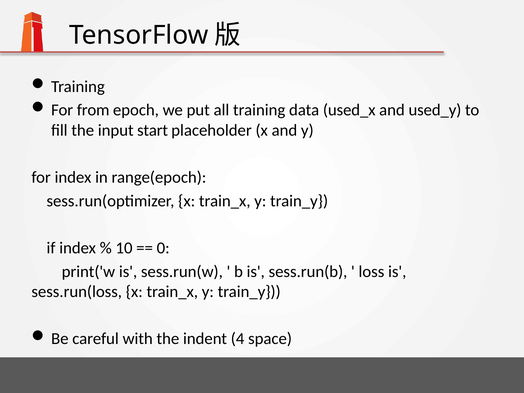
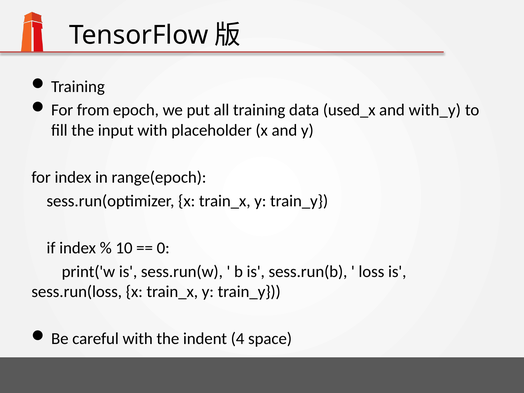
used_y: used_y -> with_y
input start: start -> with
